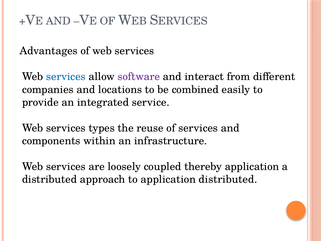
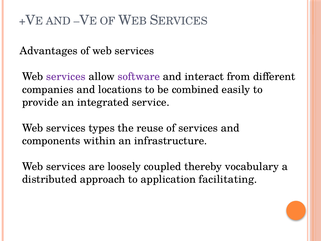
services at (66, 77) colour: blue -> purple
thereby application: application -> vocabulary
application distributed: distributed -> facilitating
